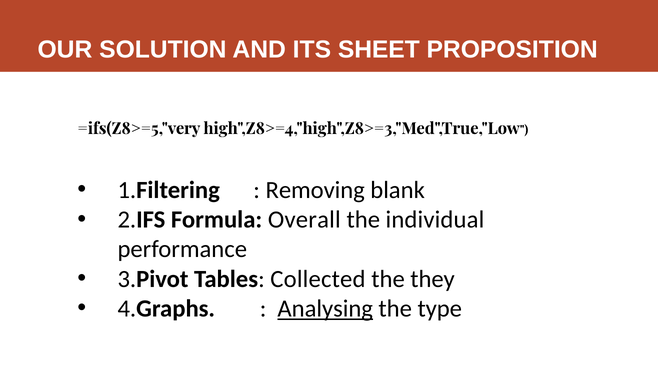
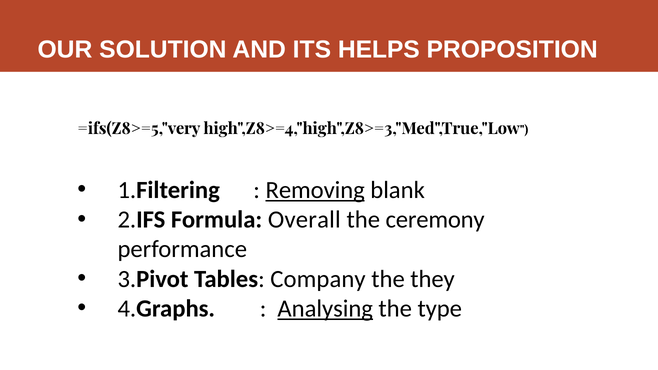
SHEET: SHEET -> HELPS
Removing underline: none -> present
individual: individual -> ceremony
Collected: Collected -> Company
